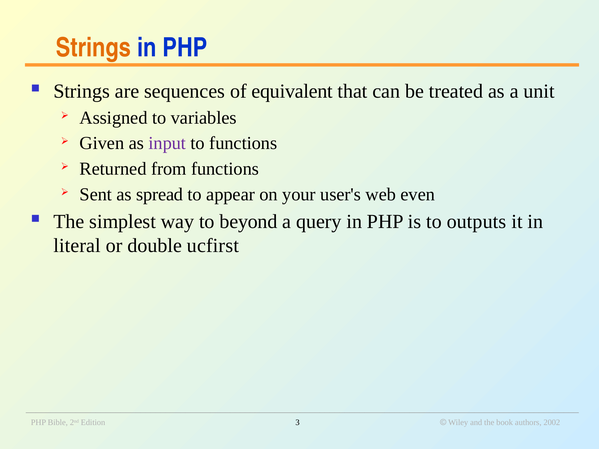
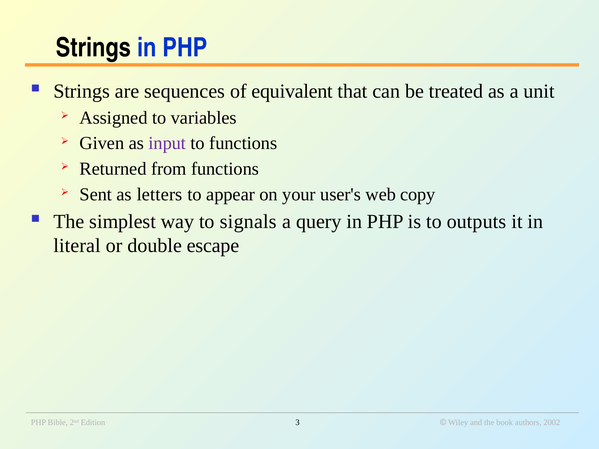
Strings at (93, 48) colour: orange -> black
spread: spread -> letters
even: even -> copy
beyond: beyond -> signals
ucfirst: ucfirst -> escape
